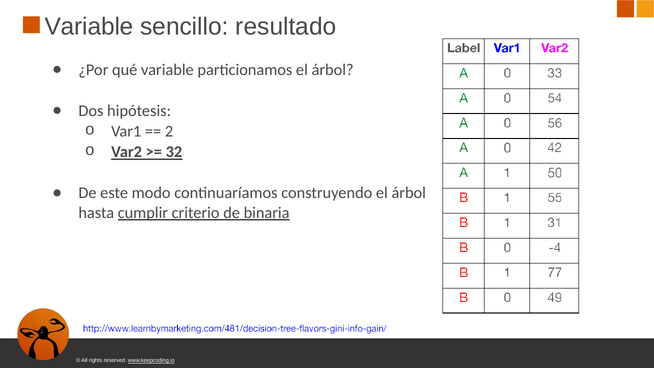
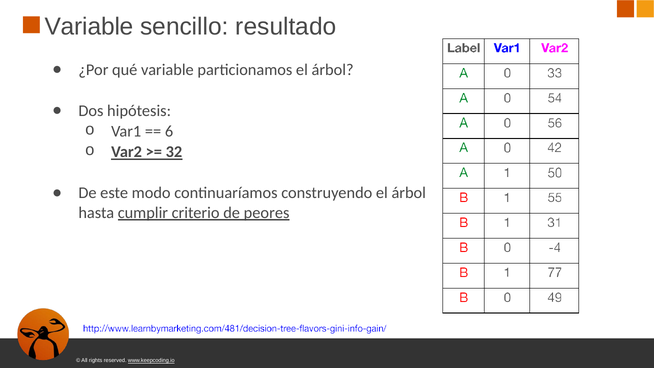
2: 2 -> 6
binaria: binaria -> peores
